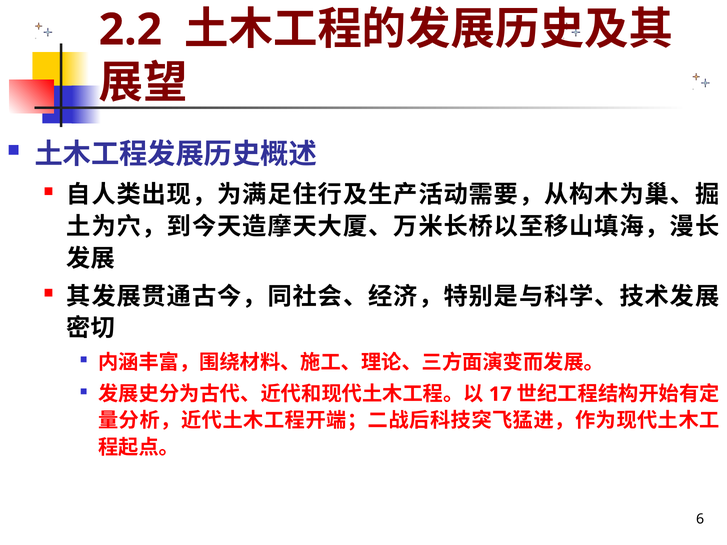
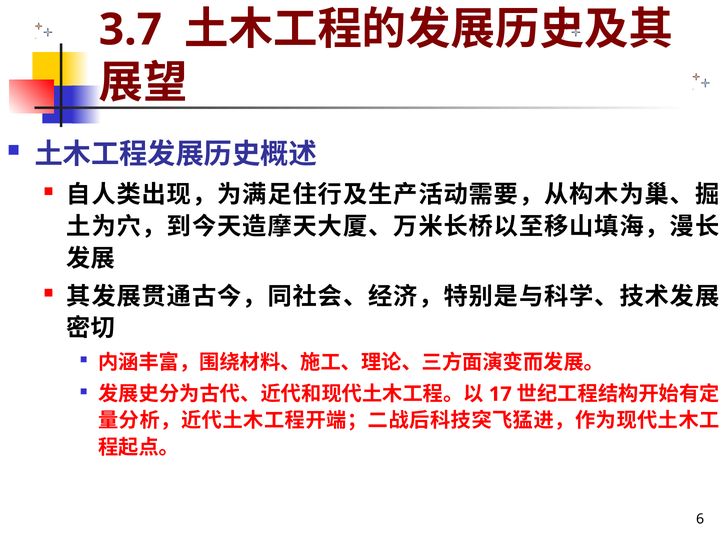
2.2: 2.2 -> 3.7
